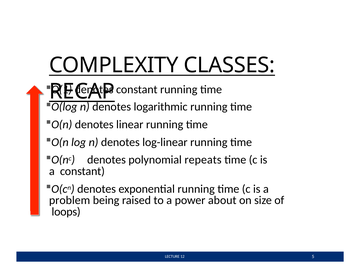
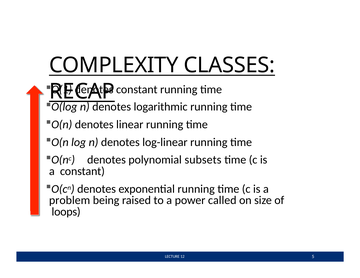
repeats: repeats -> subsets
about: about -> called
